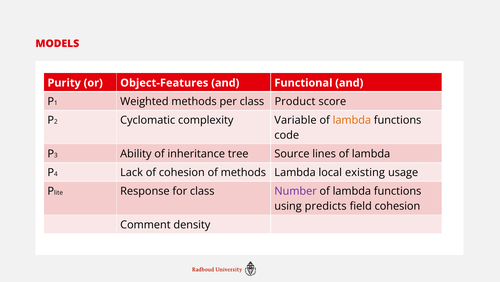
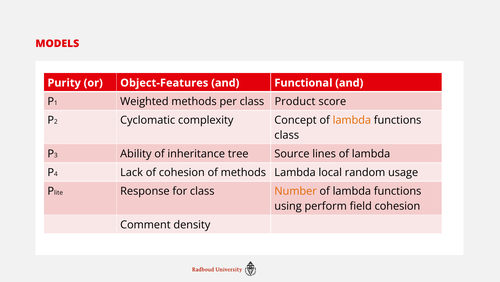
Variable: Variable -> Concept
code at (287, 135): code -> class
existing: existing -> random
Number colour: purple -> orange
predicts: predicts -> perform
